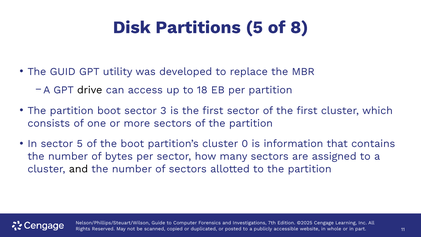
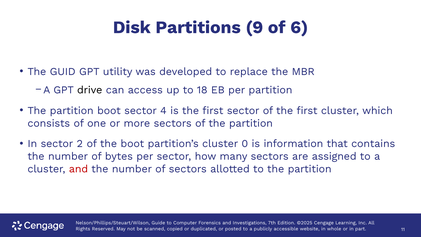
Partitions 5: 5 -> 9
8: 8 -> 6
3: 3 -> 4
sector 5: 5 -> 2
and at (79, 169) colour: black -> red
